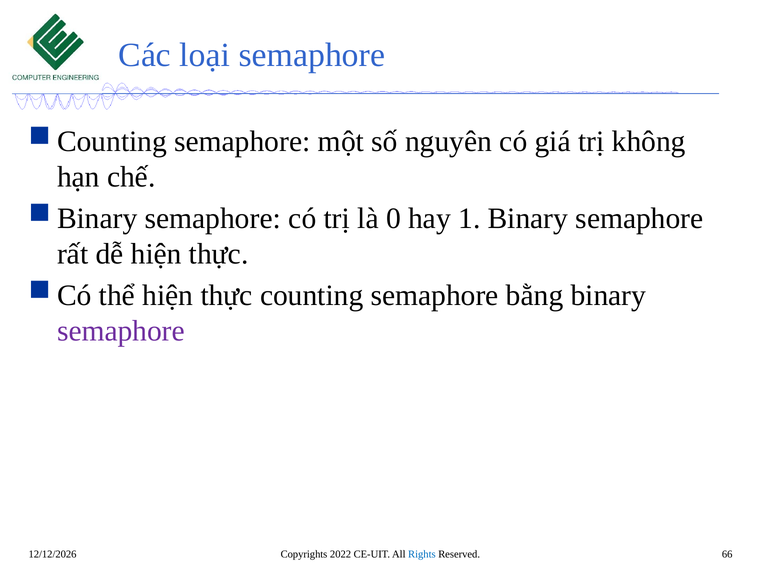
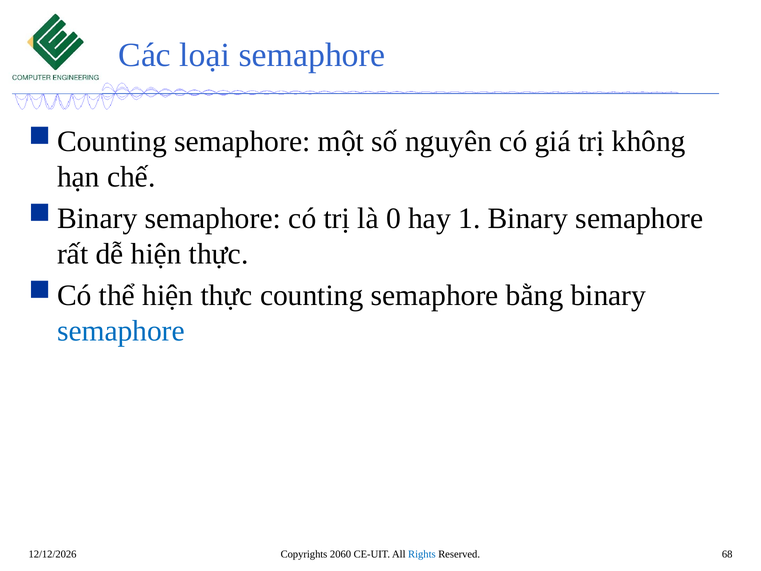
semaphore at (121, 331) colour: purple -> blue
2022: 2022 -> 2060
66: 66 -> 68
